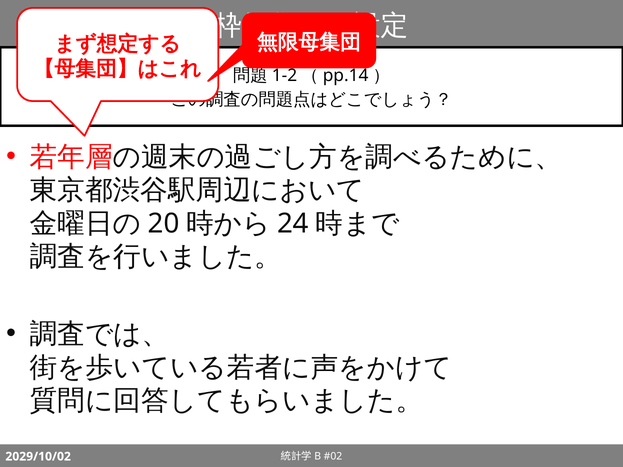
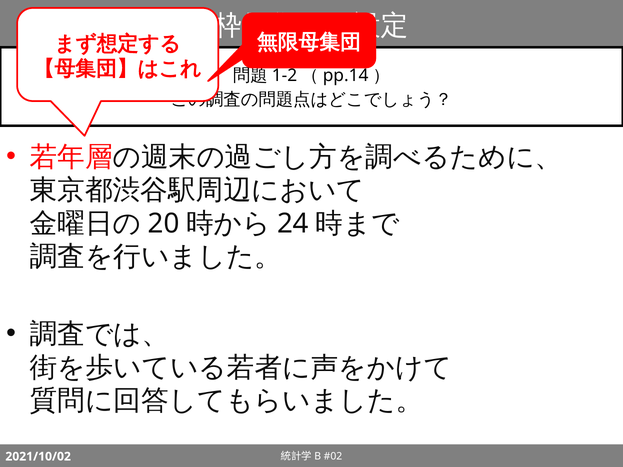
2029/10/02: 2029/10/02 -> 2021/10/02
